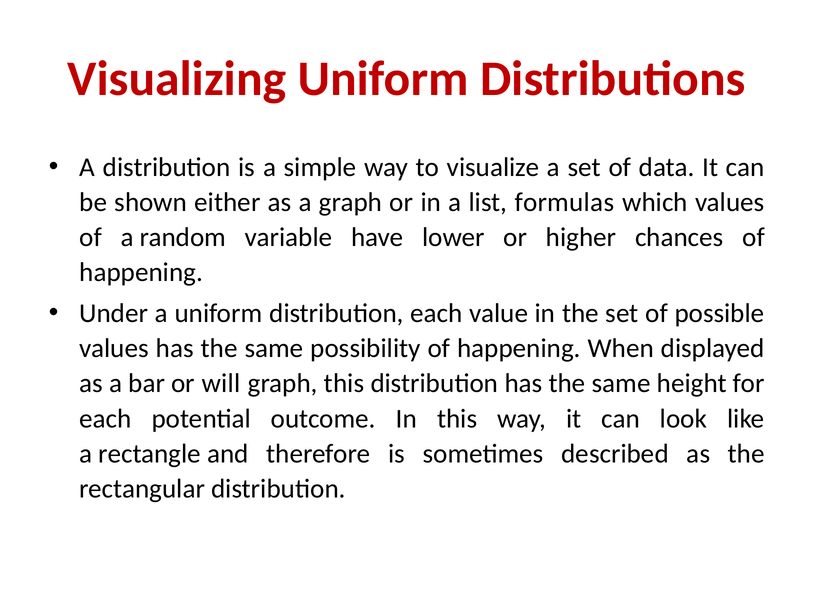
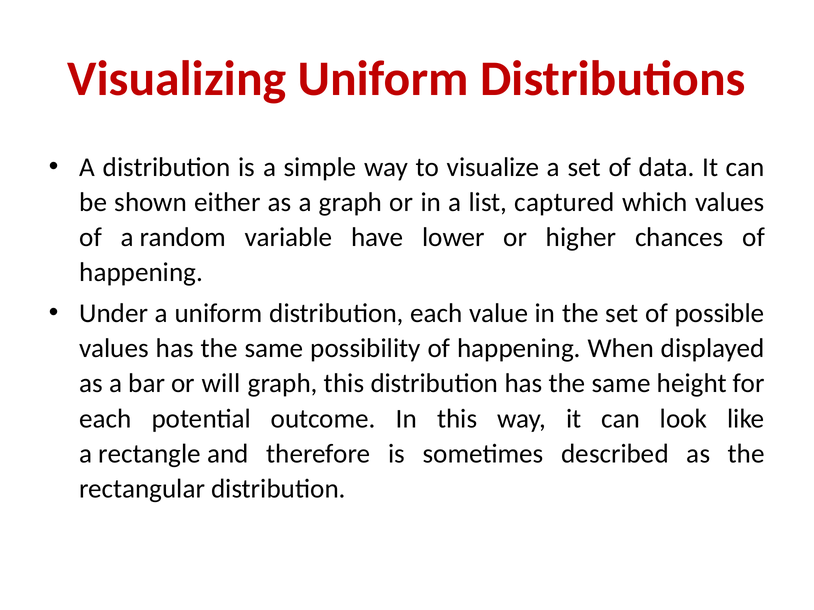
formulas: formulas -> captured
